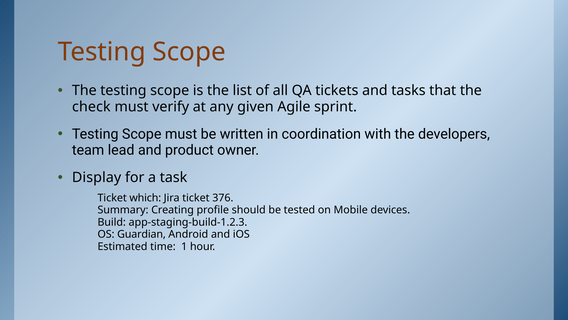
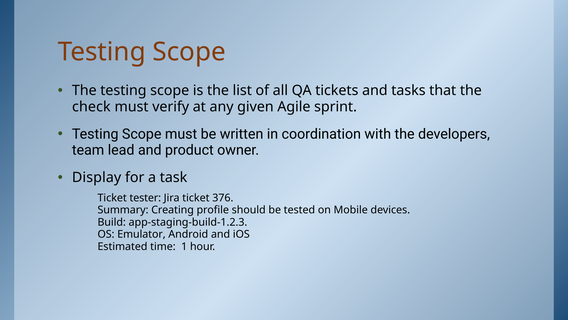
which: which -> tester
Guardian: Guardian -> Emulator
